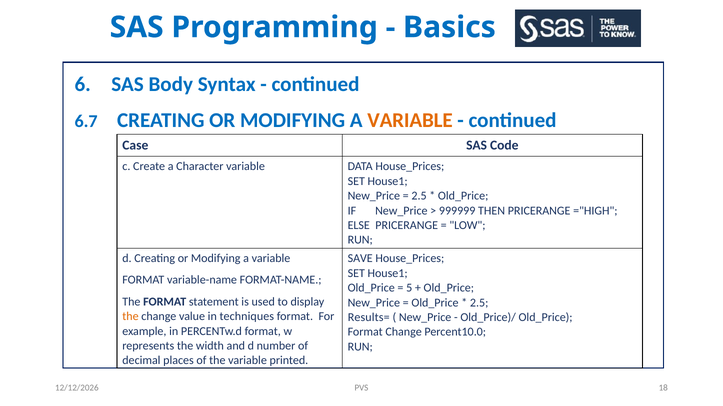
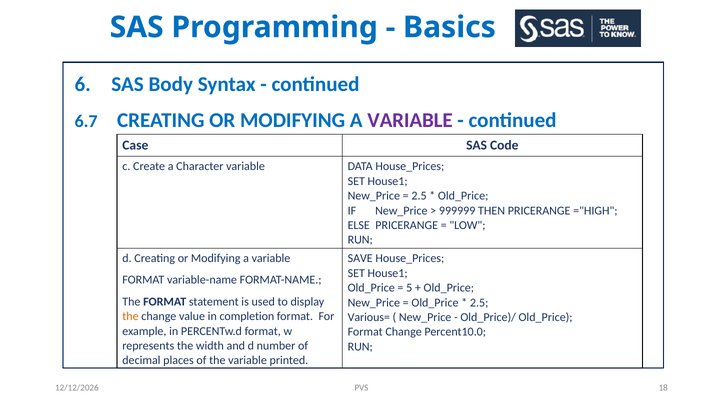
VARIABLE at (410, 120) colour: orange -> purple
techniques: techniques -> completion
Results=: Results= -> Various=
